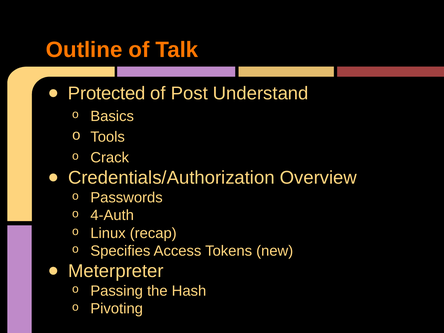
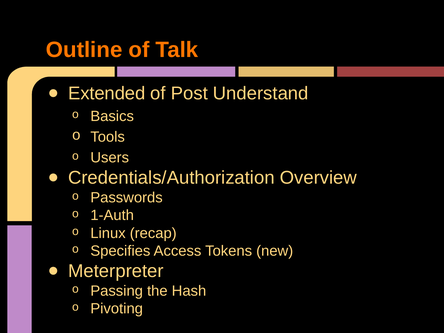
Protected: Protected -> Extended
Crack: Crack -> Users
4-Auth: 4-Auth -> 1-Auth
